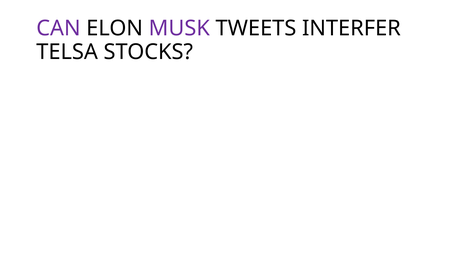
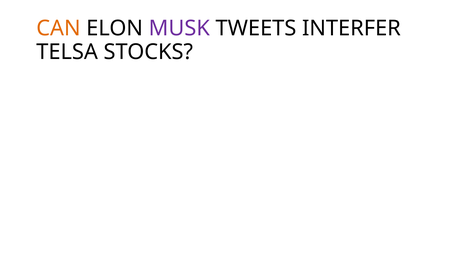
CAN colour: purple -> orange
